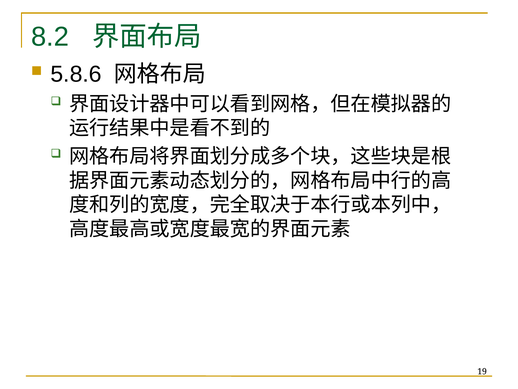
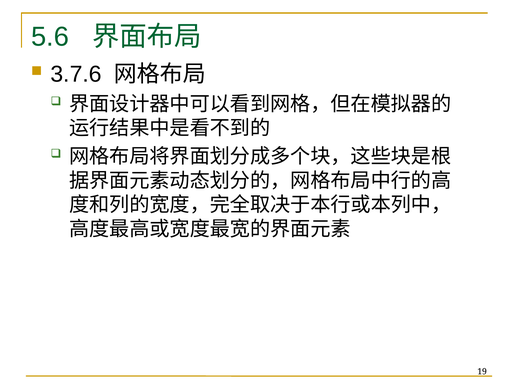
8.2: 8.2 -> 5.6
5.8.6: 5.8.6 -> 3.7.6
